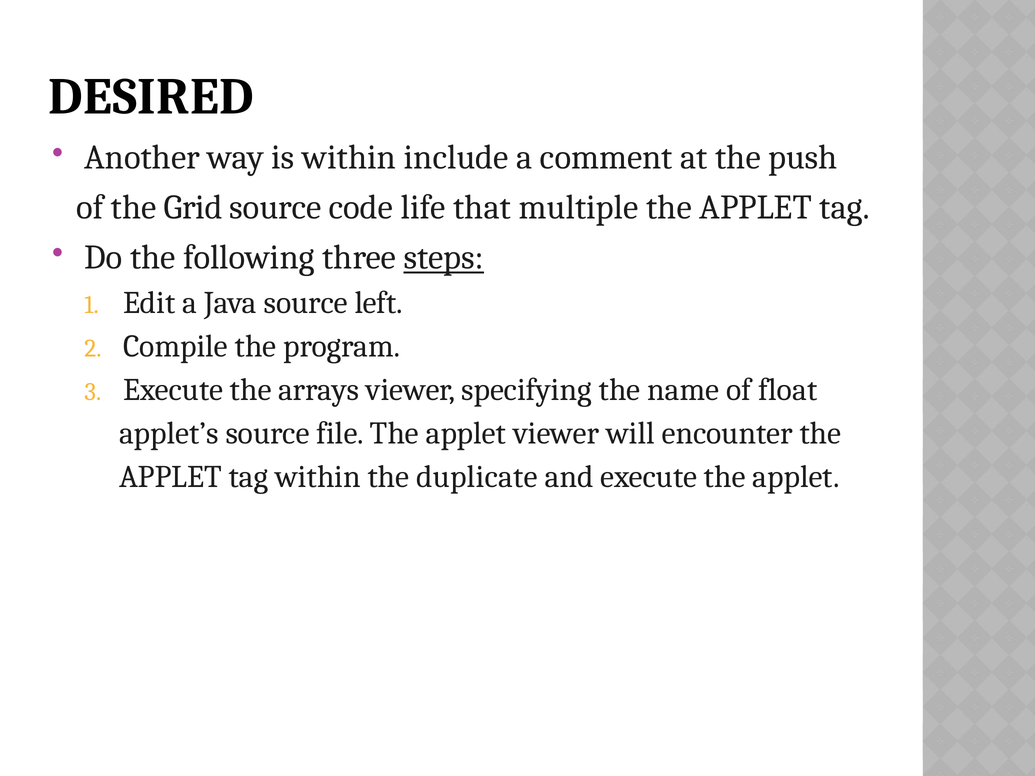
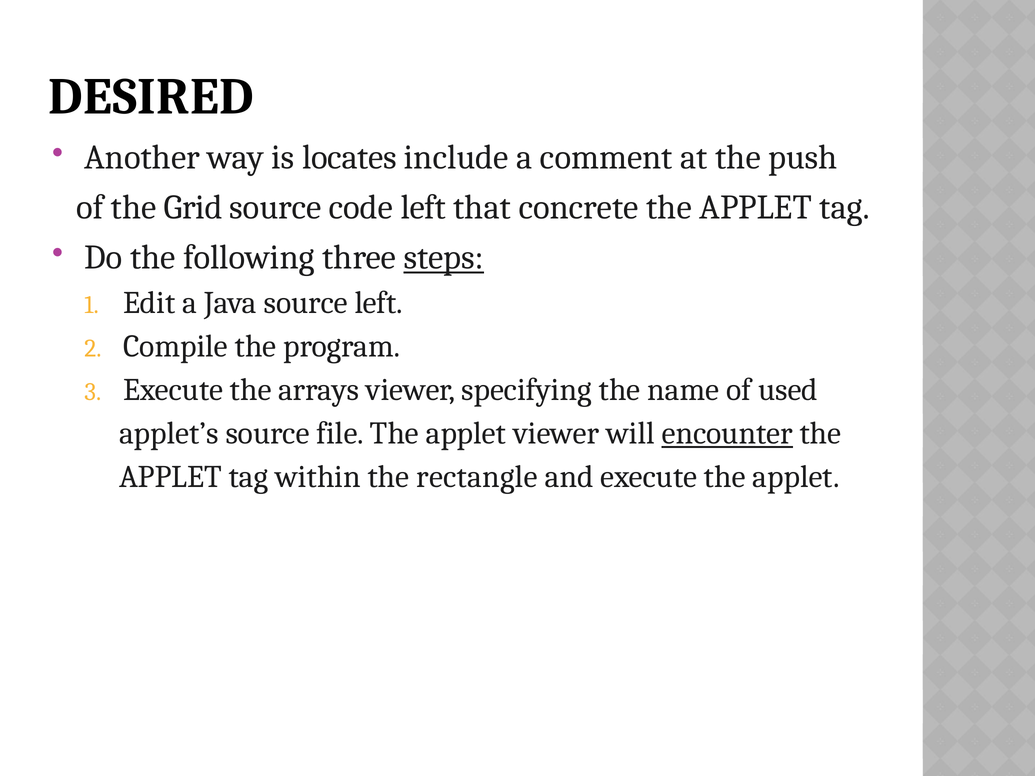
is within: within -> locates
code life: life -> left
multiple: multiple -> concrete
float: float -> used
encounter underline: none -> present
duplicate: duplicate -> rectangle
